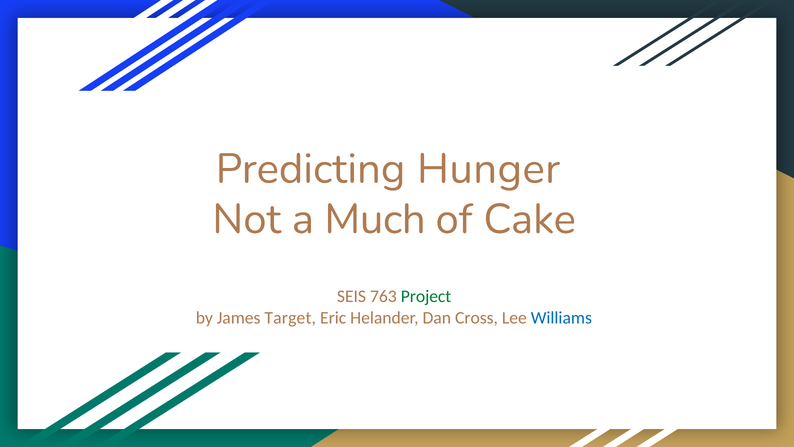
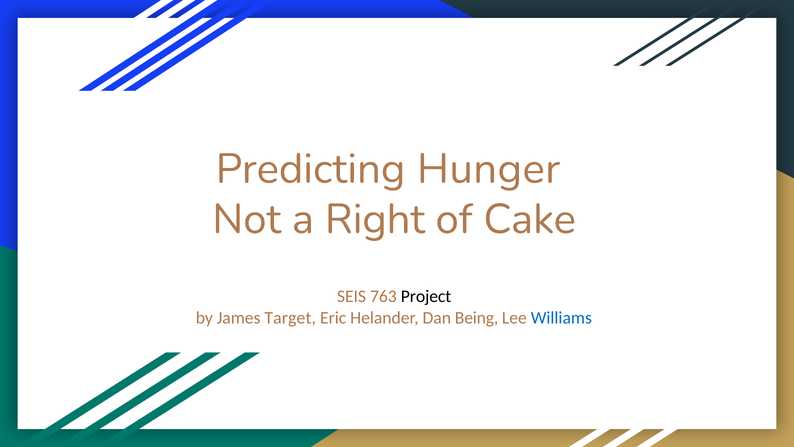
Much: Much -> Right
Project colour: green -> black
Cross: Cross -> Being
